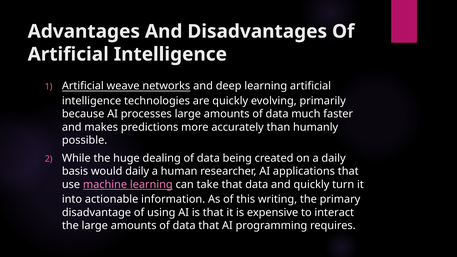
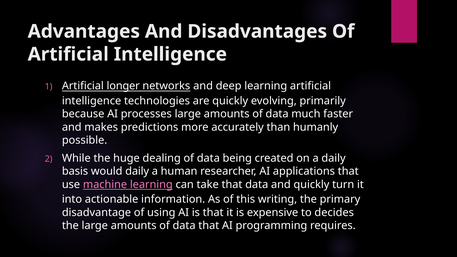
weave: weave -> longer
interact: interact -> decides
